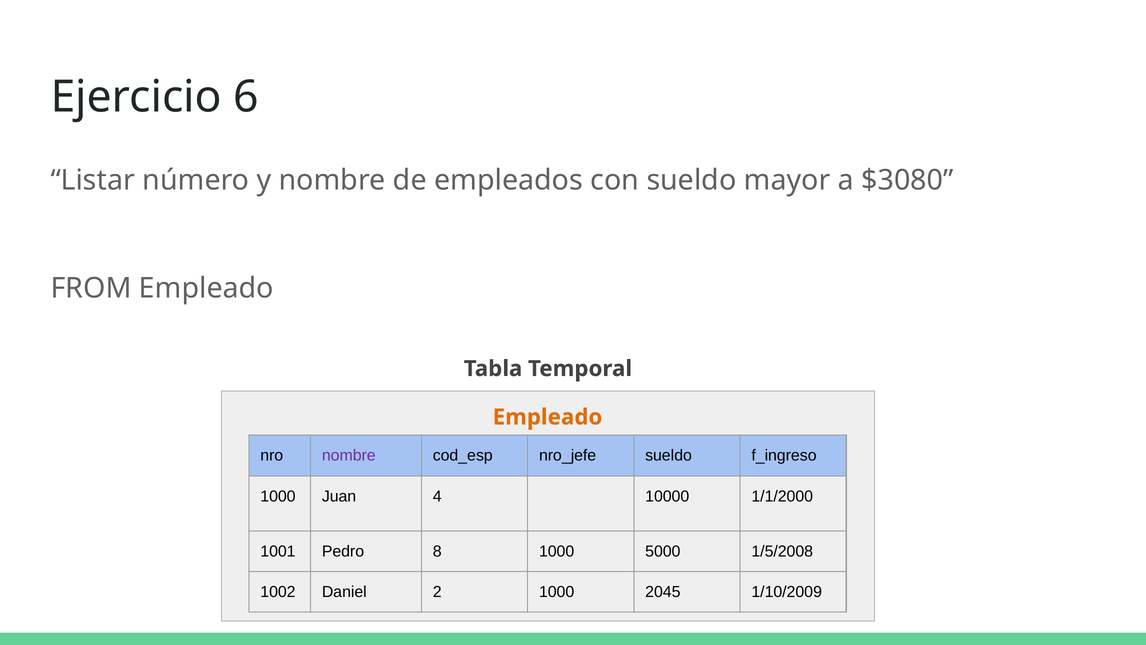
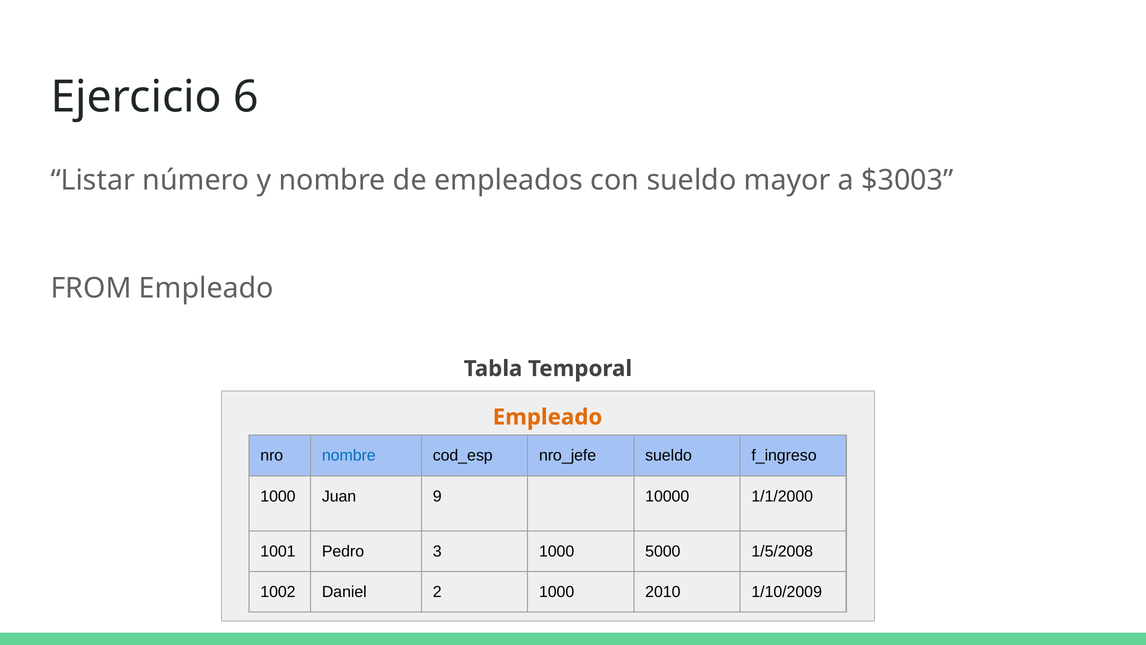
$3080: $3080 -> $3003
nombre at (349, 455) colour: purple -> blue
4: 4 -> 9
8: 8 -> 3
2045: 2045 -> 2010
